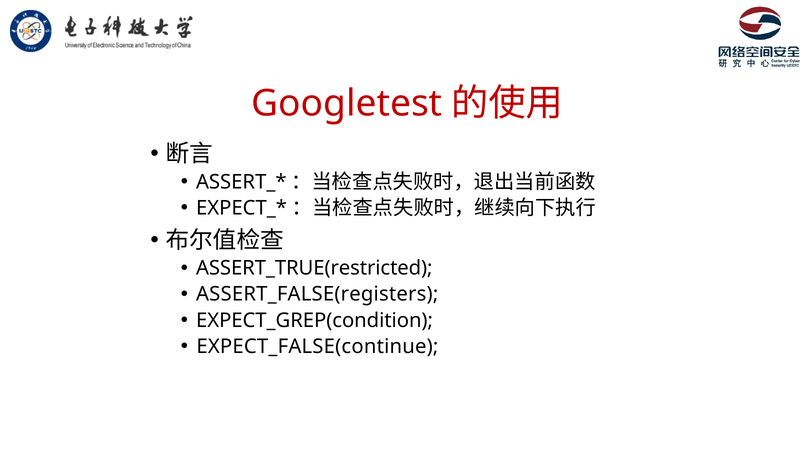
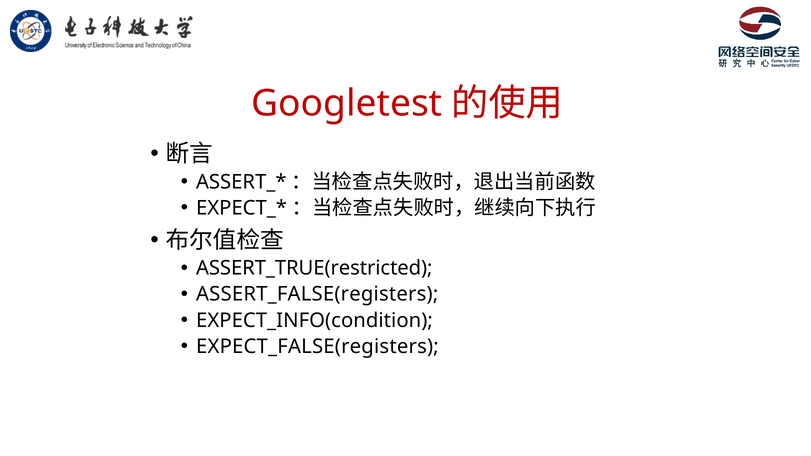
EXPECT_GREP(condition: EXPECT_GREP(condition -> EXPECT_INFO(condition
EXPECT_FALSE(continue: EXPECT_FALSE(continue -> EXPECT_FALSE(registers
